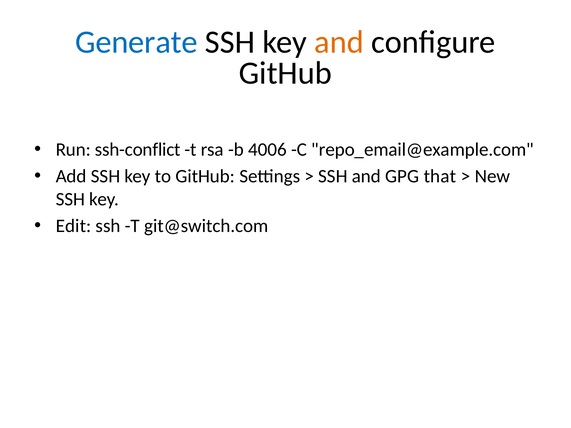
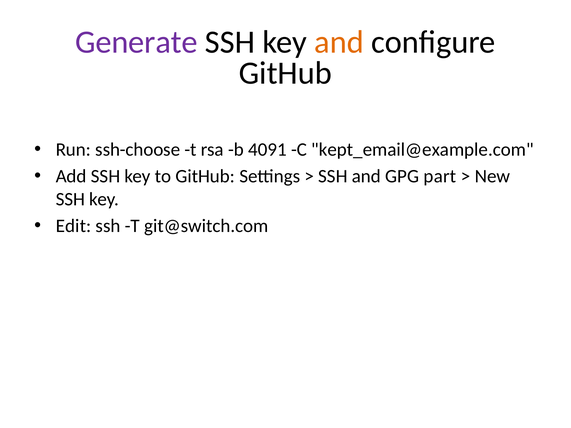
Generate colour: blue -> purple
ssh-conflict: ssh-conflict -> ssh-choose
4006: 4006 -> 4091
repo_email@example.com: repo_email@example.com -> kept_email@example.com
that: that -> part
